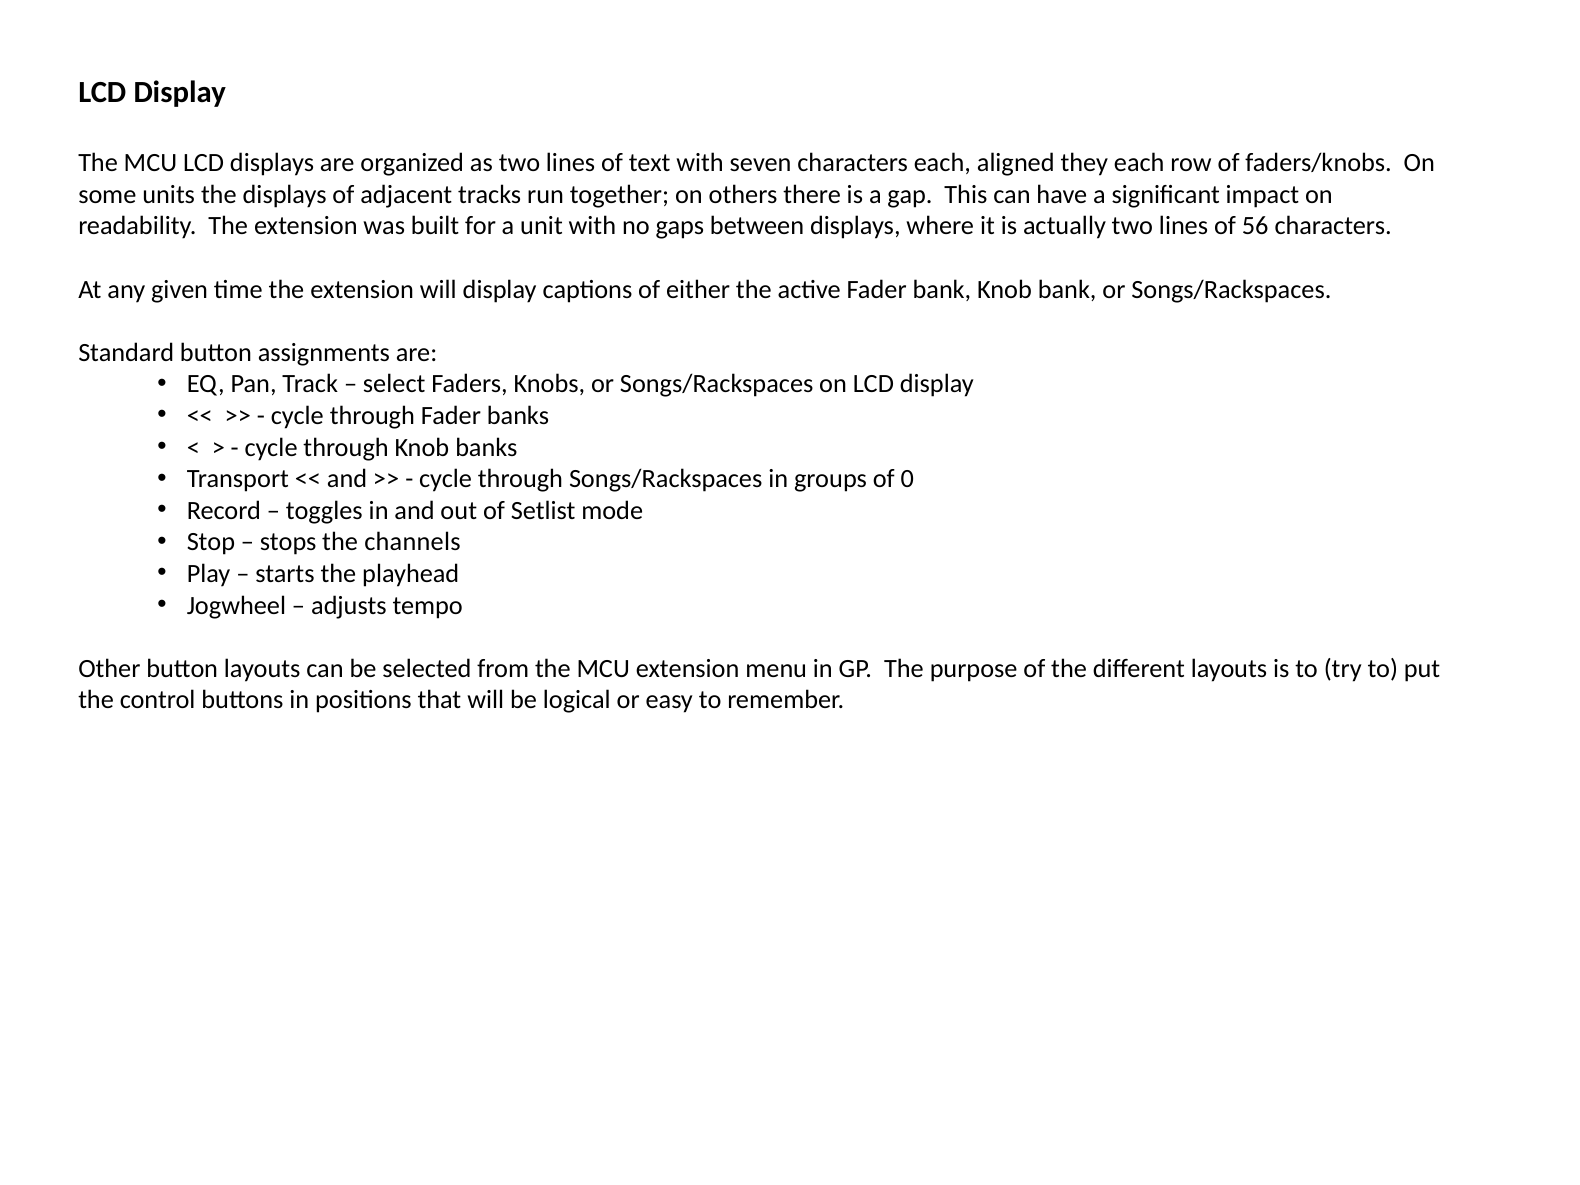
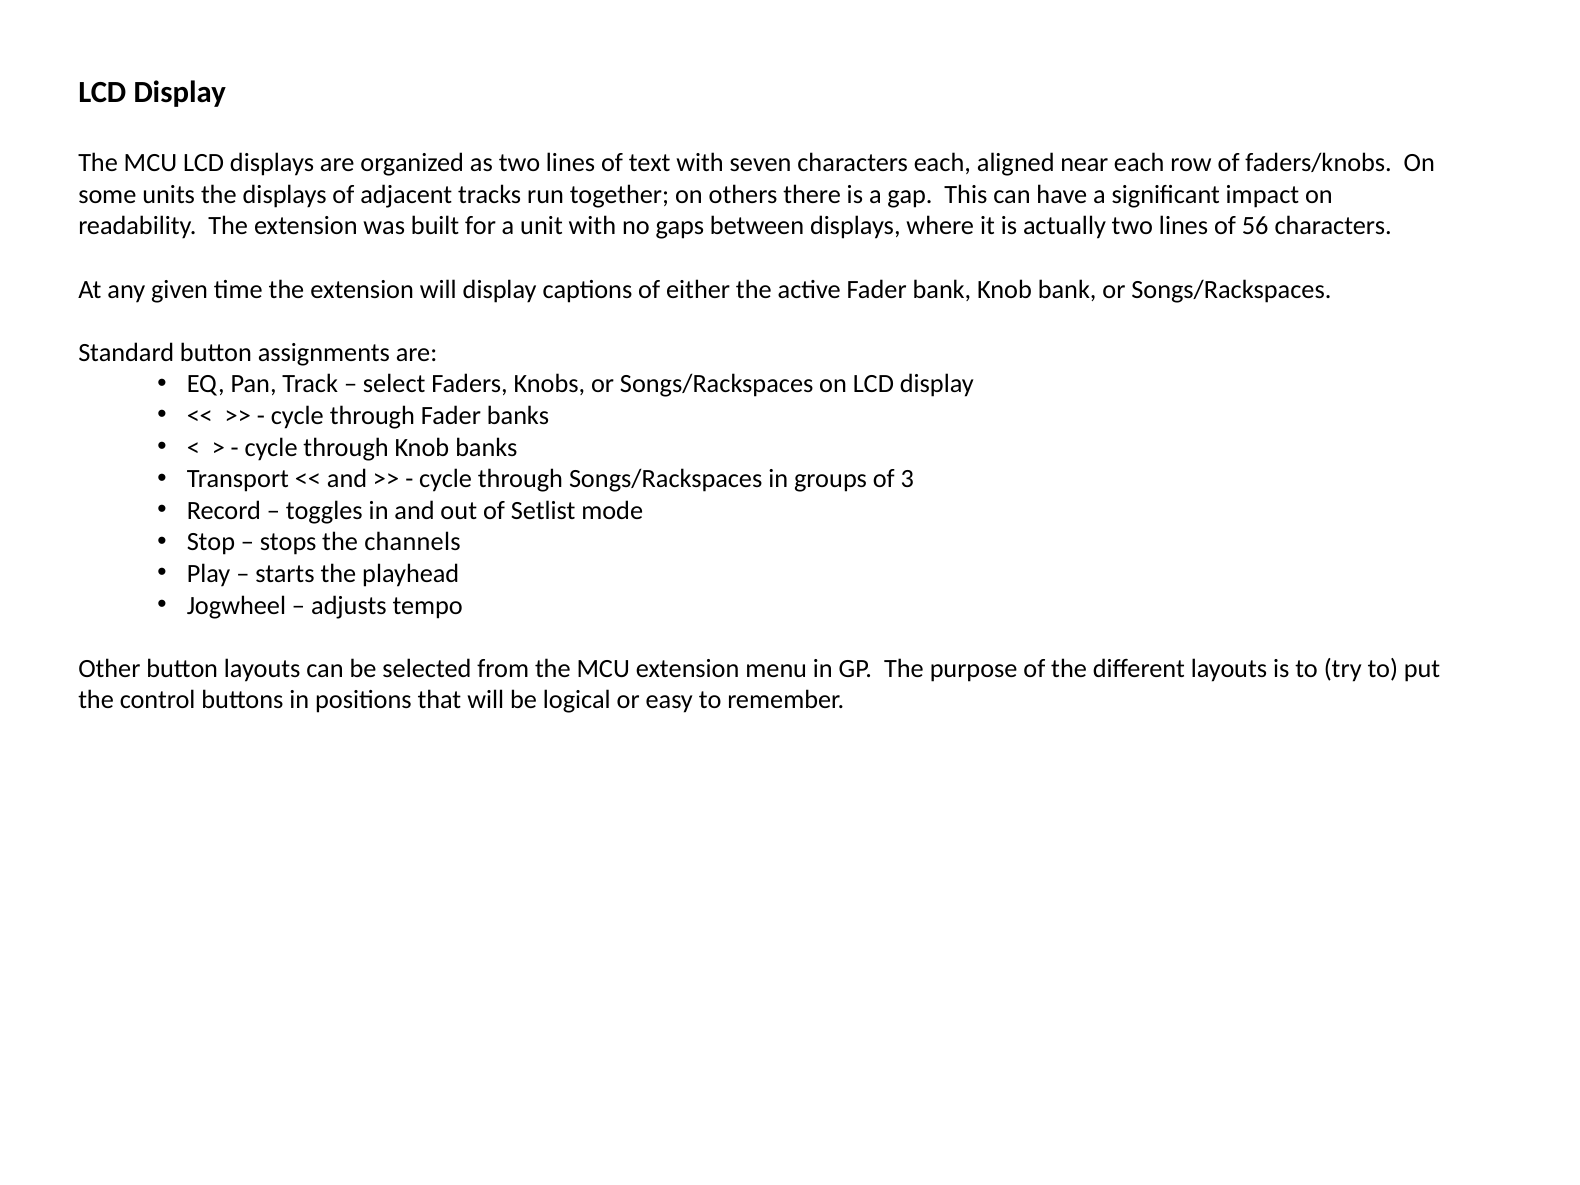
they: they -> near
0: 0 -> 3
